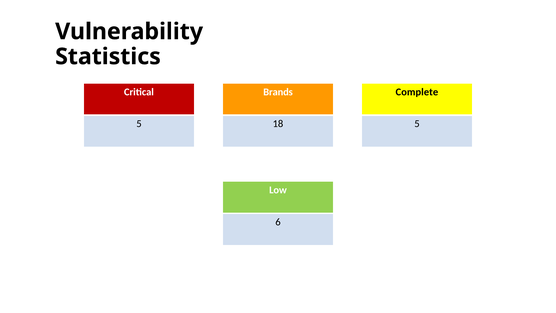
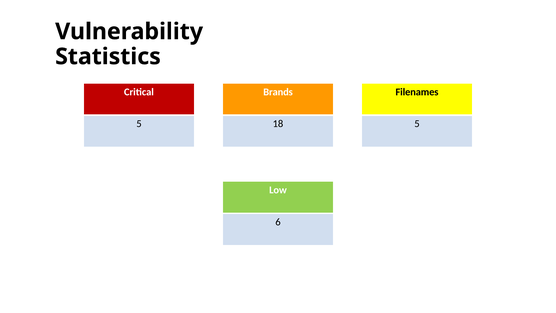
Complete: Complete -> Filenames
